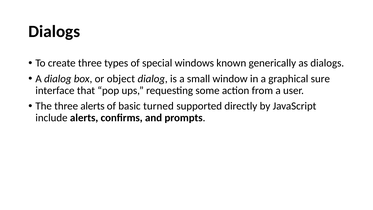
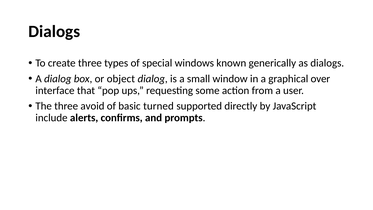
sure: sure -> over
three alerts: alerts -> avoid
